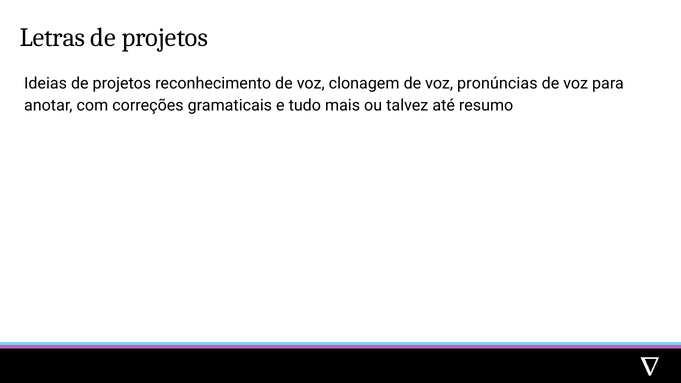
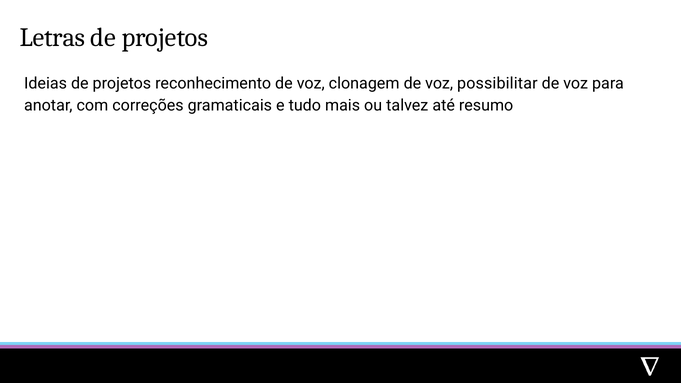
pronúncias: pronúncias -> possibilitar
